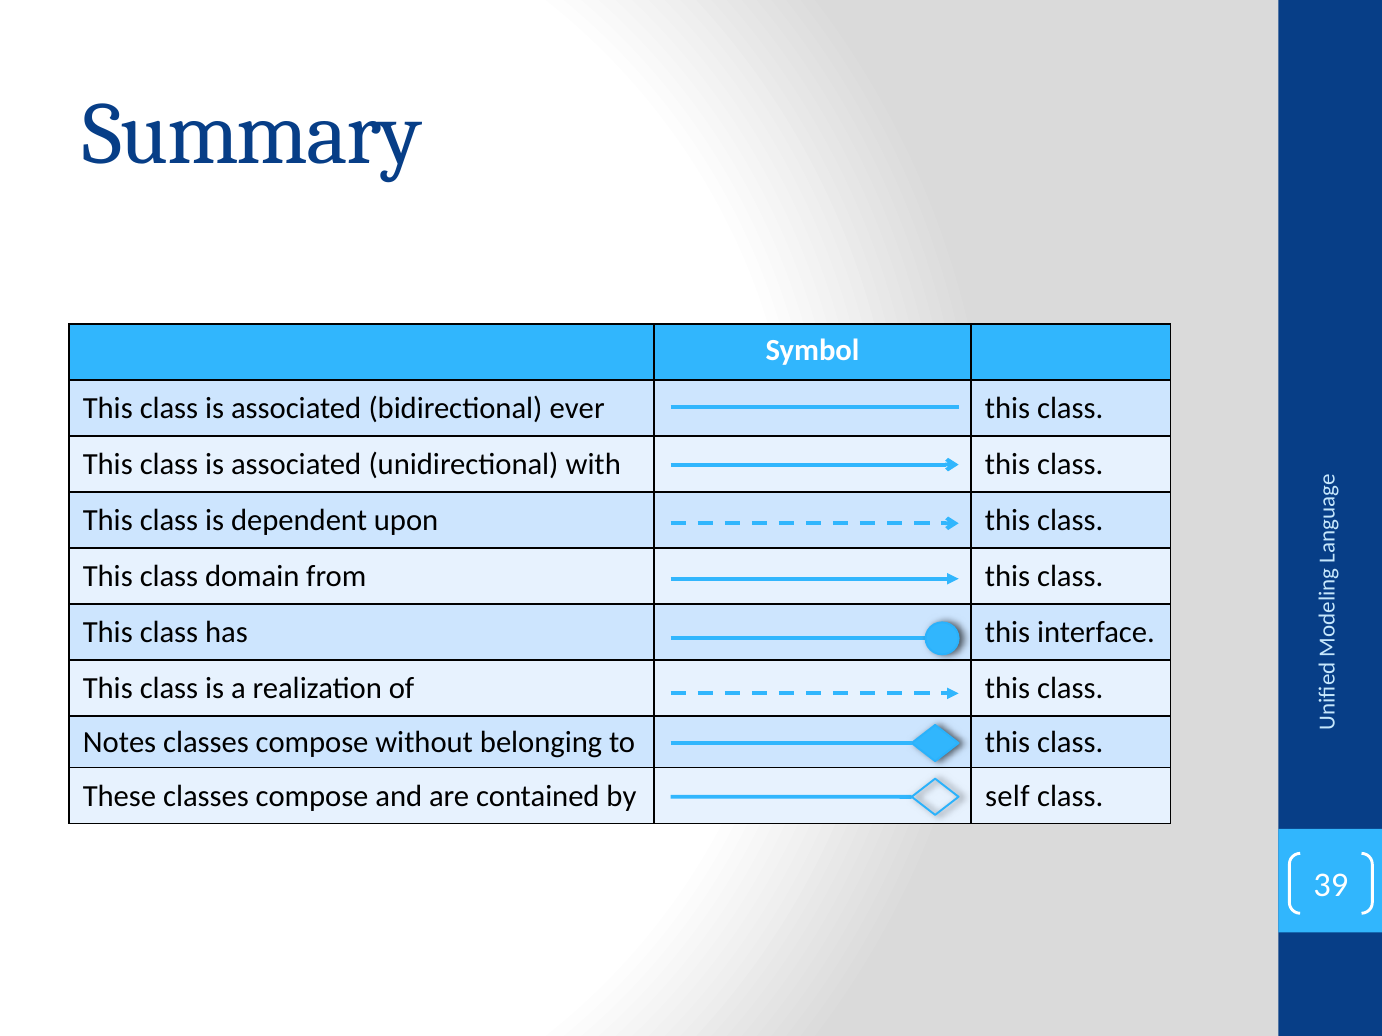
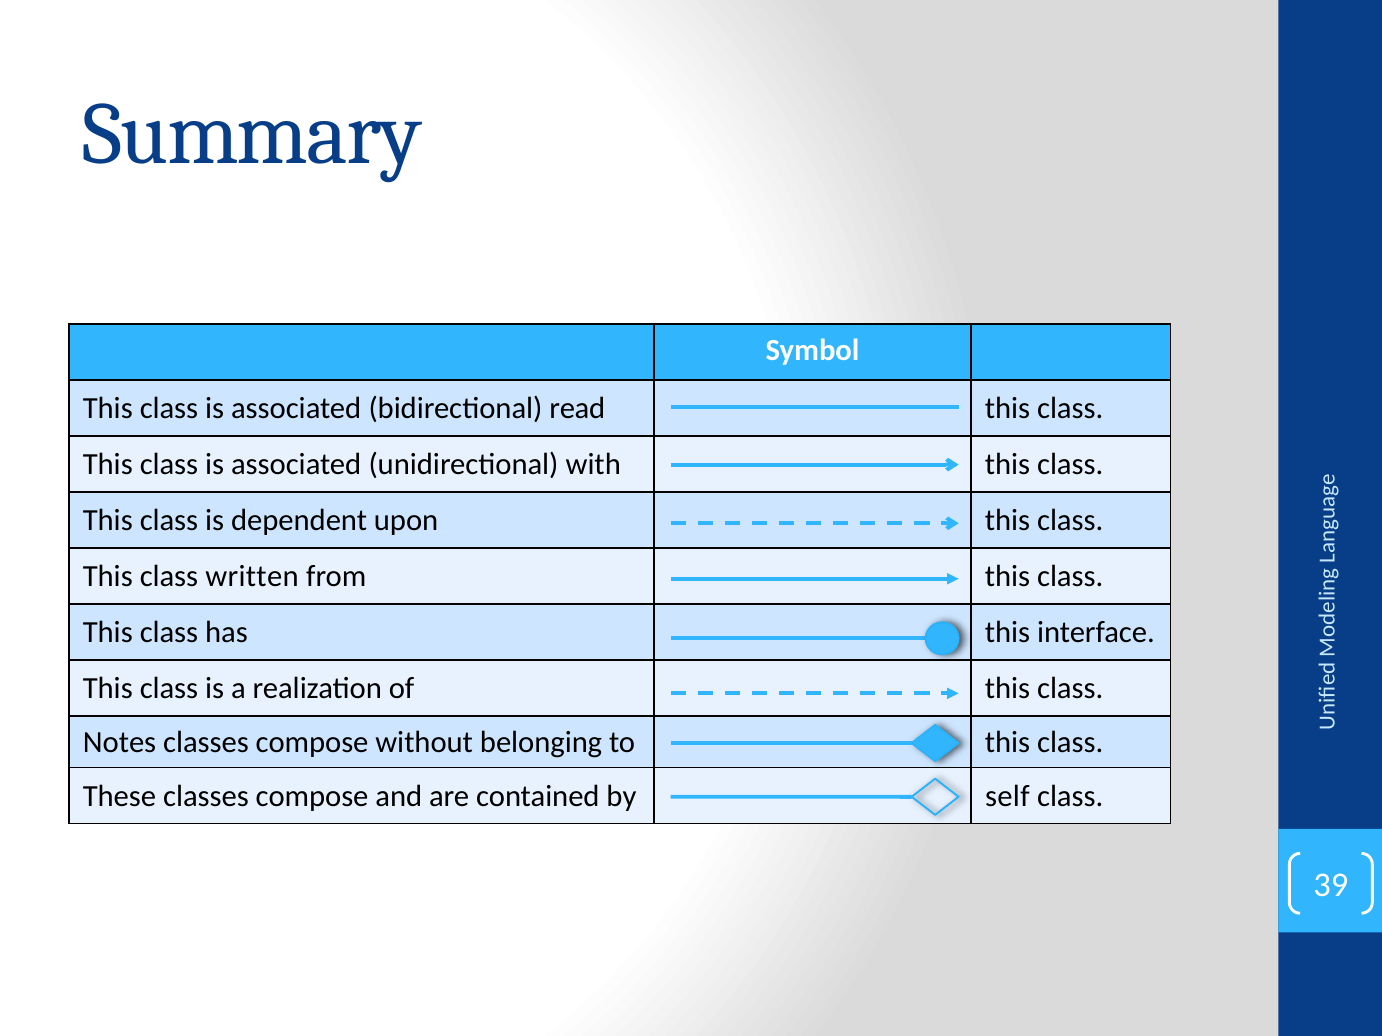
ever: ever -> read
domain: domain -> written
